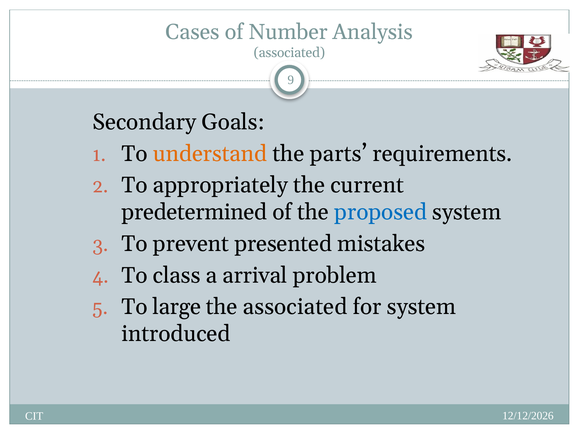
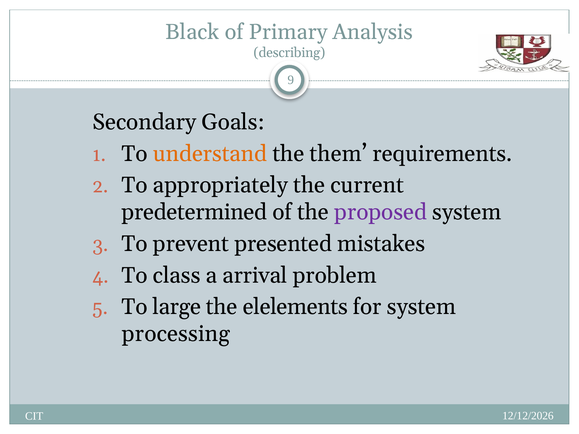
Cases: Cases -> Black
Number: Number -> Primary
associated at (289, 53): associated -> describing
parts: parts -> them
proposed colour: blue -> purple
the associated: associated -> elelements
introduced: introduced -> processing
